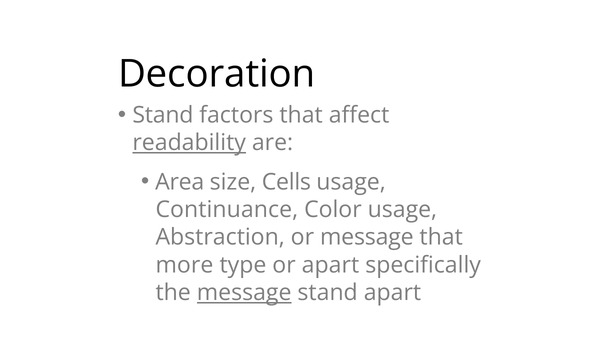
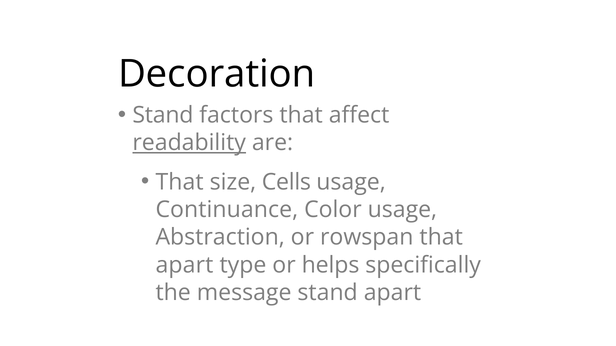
Area at (180, 182): Area -> That
or message: message -> rowspan
more at (184, 265): more -> apart
or apart: apart -> helps
message at (244, 293) underline: present -> none
